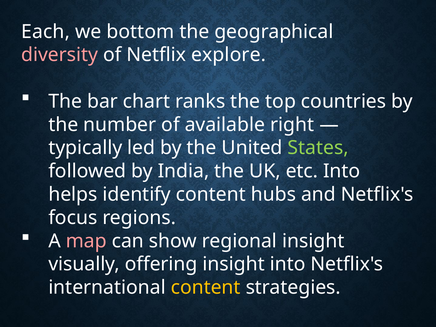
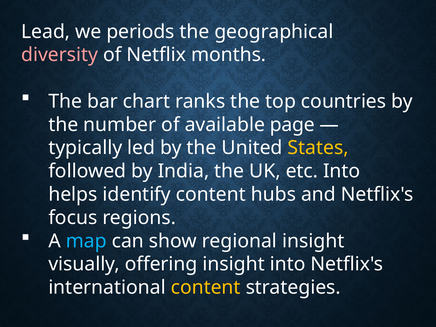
Each: Each -> Lead
bottom: bottom -> periods
explore: explore -> months
right: right -> page
States colour: light green -> yellow
map colour: pink -> light blue
